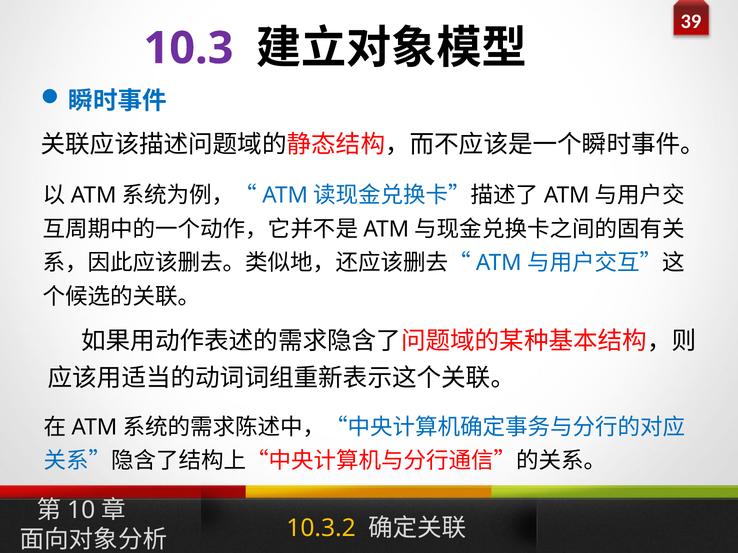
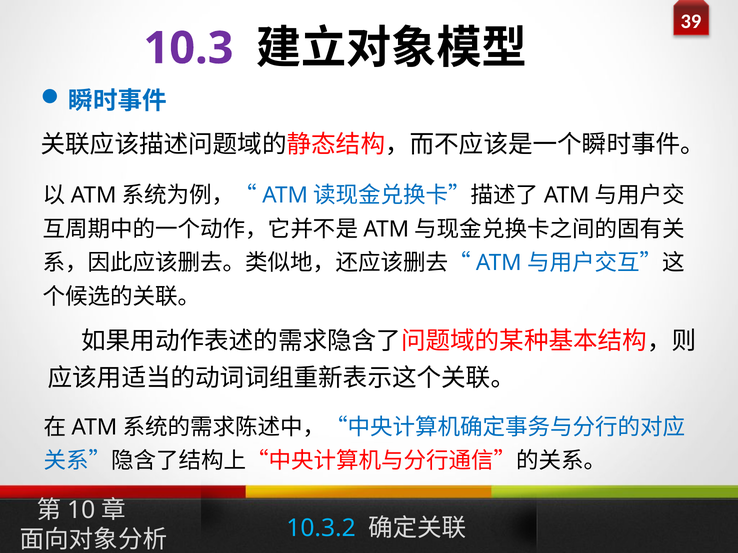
10.3.2 colour: yellow -> light blue
